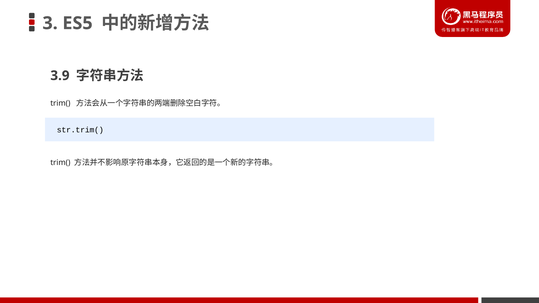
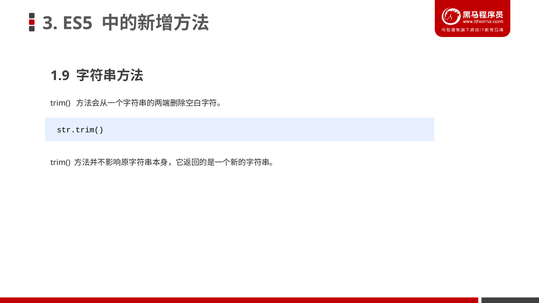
3.9: 3.9 -> 1.9
